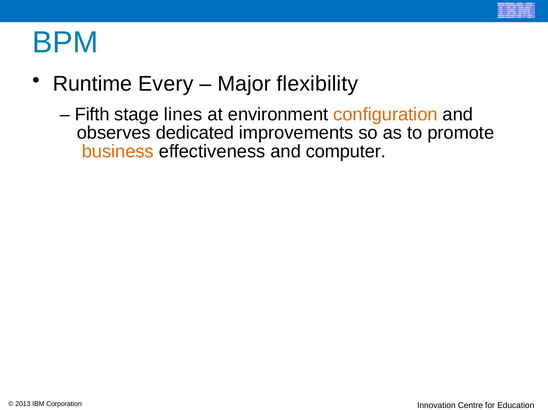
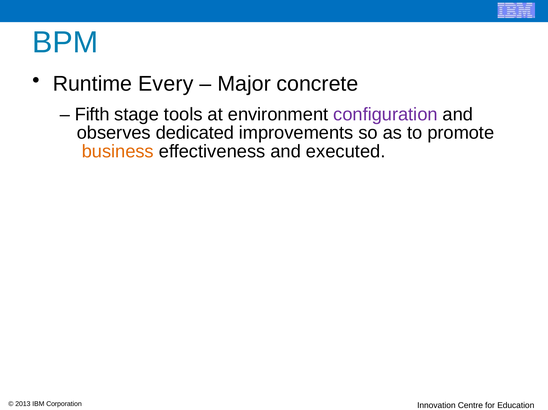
flexibility: flexibility -> concrete
lines: lines -> tools
configuration colour: orange -> purple
computer: computer -> executed
